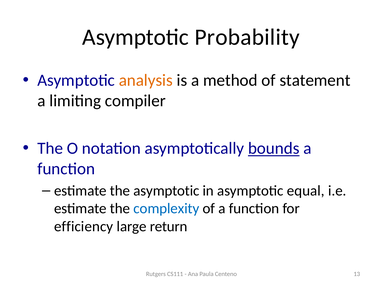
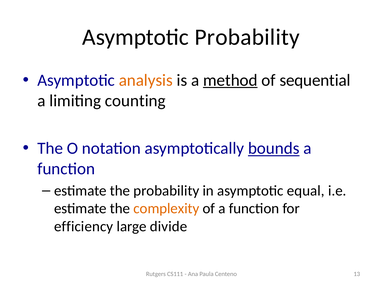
method underline: none -> present
statement: statement -> sequential
compiler: compiler -> counting
the asymptotic: asymptotic -> probability
complexity colour: blue -> orange
return: return -> divide
